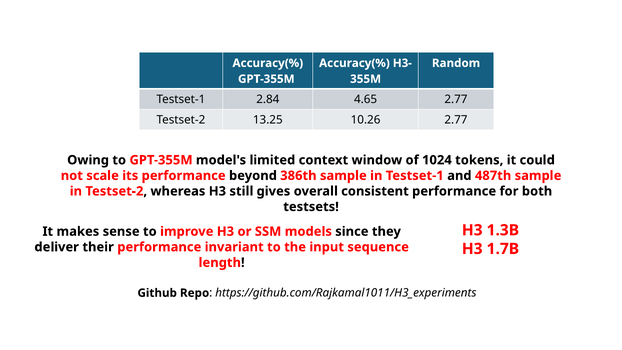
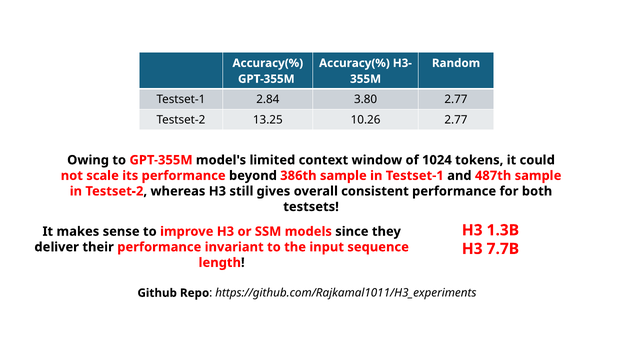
4.65: 4.65 -> 3.80
1.7B: 1.7B -> 7.7B
